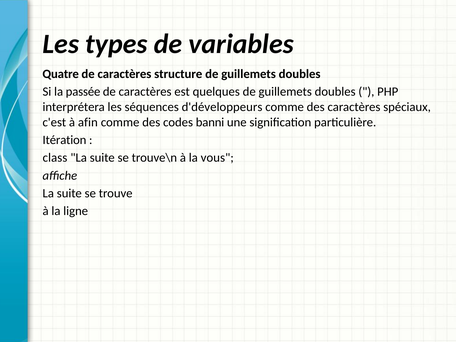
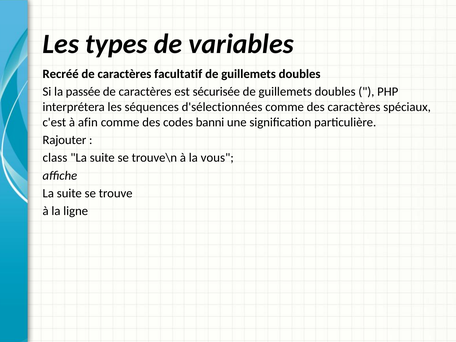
Quatre: Quatre -> Recréé
structure: structure -> facultatif
quelques: quelques -> sécurisée
d'développeurs: d'développeurs -> d'sélectionnées
Itération: Itération -> Rajouter
